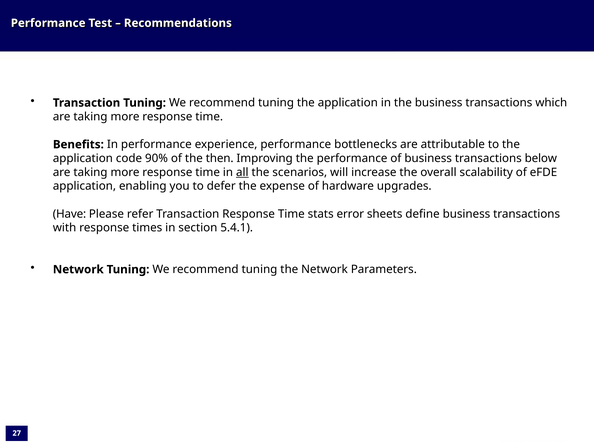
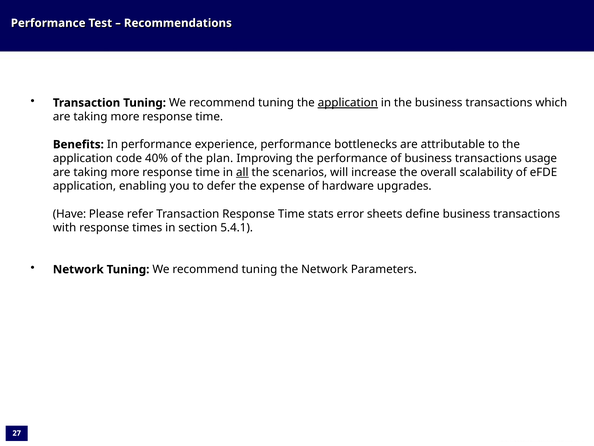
application at (348, 103) underline: none -> present
90%: 90% -> 40%
then: then -> plan
below: below -> usage
